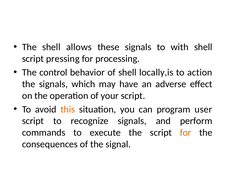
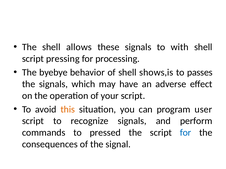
control: control -> byebye
locally,is: locally,is -> shows,is
action: action -> passes
execute: execute -> pressed
for at (186, 133) colour: orange -> blue
